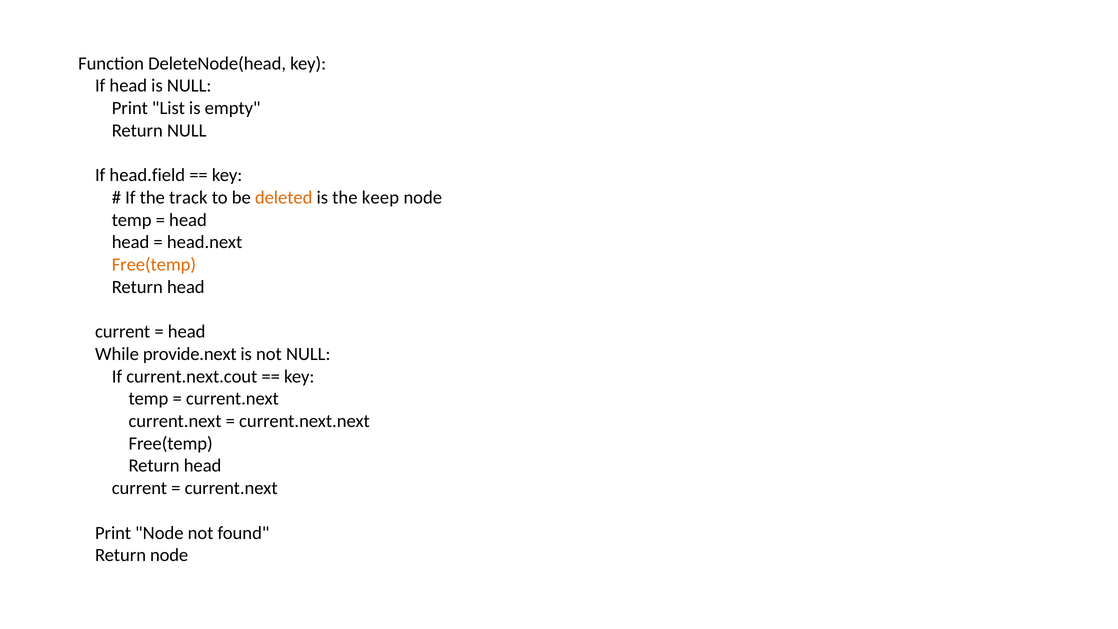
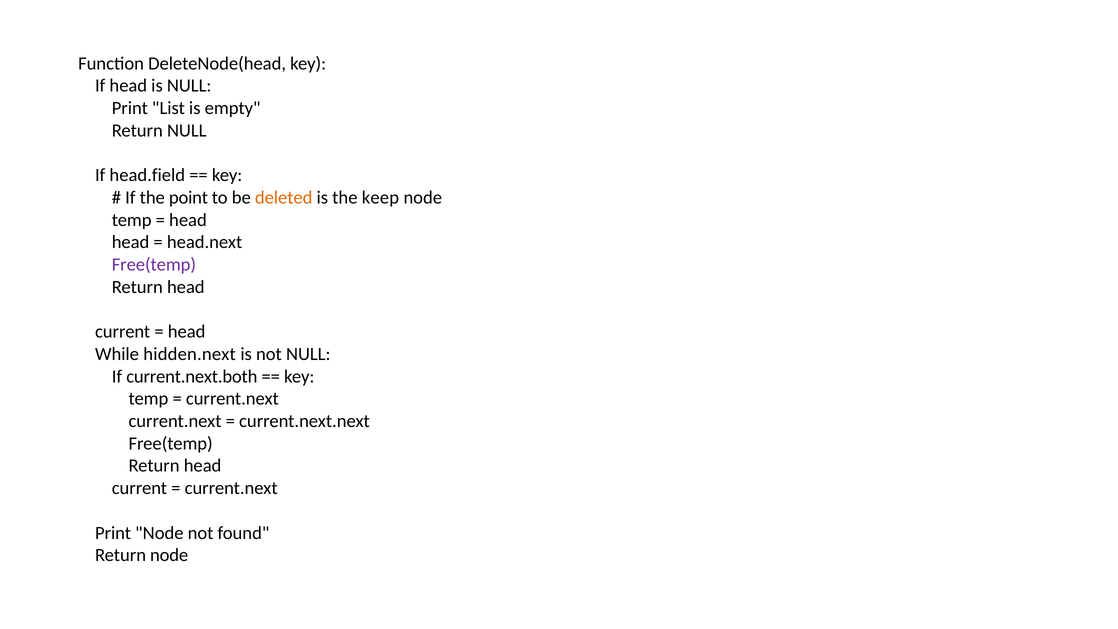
track: track -> point
Free(temp at (154, 265) colour: orange -> purple
provide.next: provide.next -> hidden.next
current.next.cout: current.next.cout -> current.next.both
